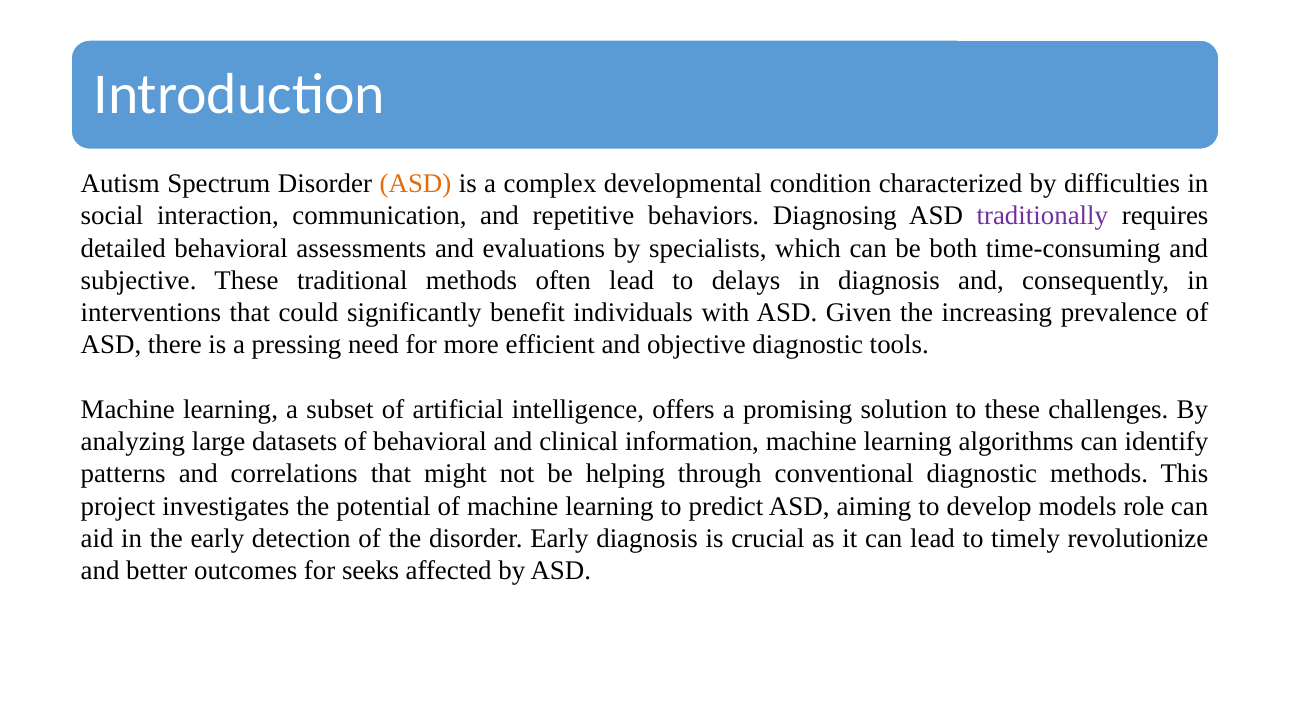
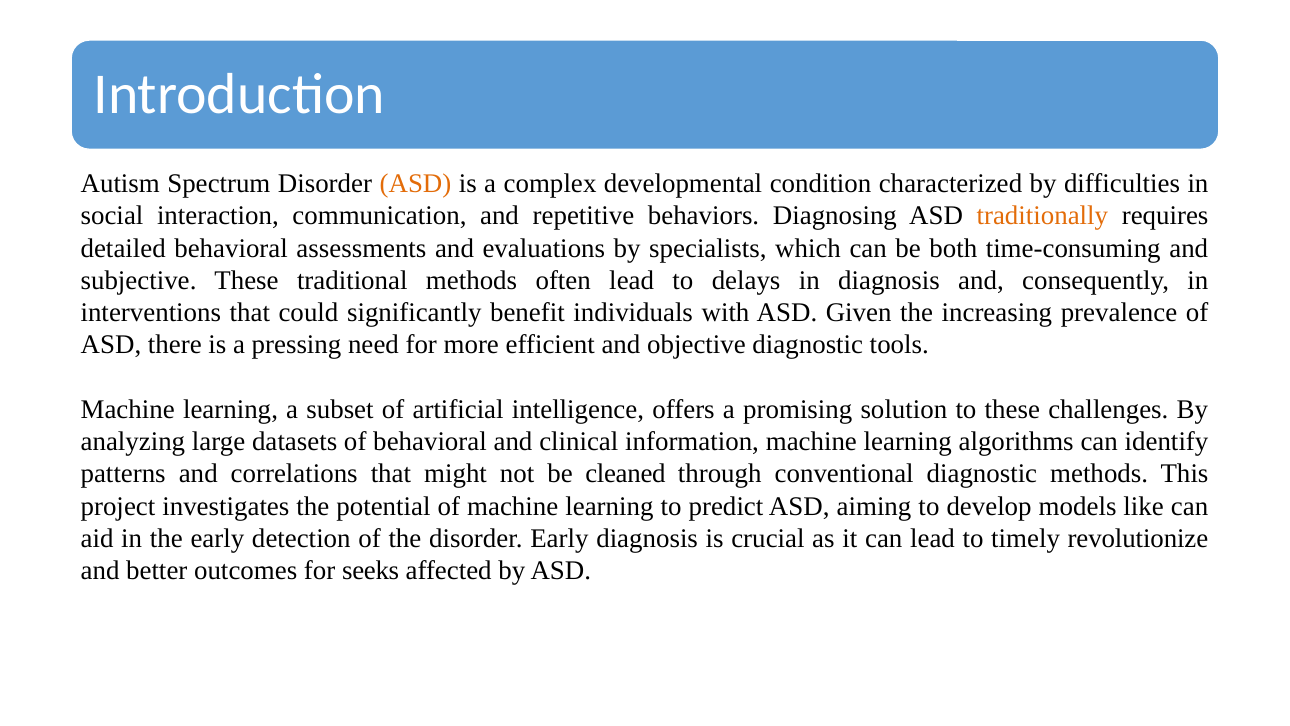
traditionally colour: purple -> orange
helping: helping -> cleaned
role: role -> like
